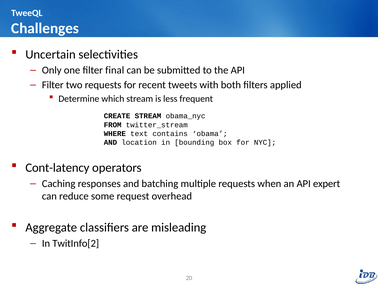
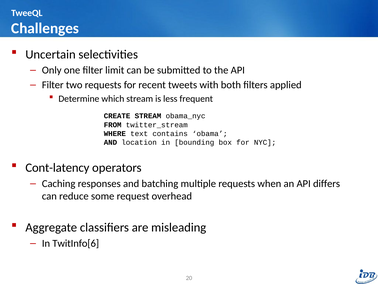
final: final -> limit
expert: expert -> differs
TwitInfo[2: TwitInfo[2 -> TwitInfo[6
